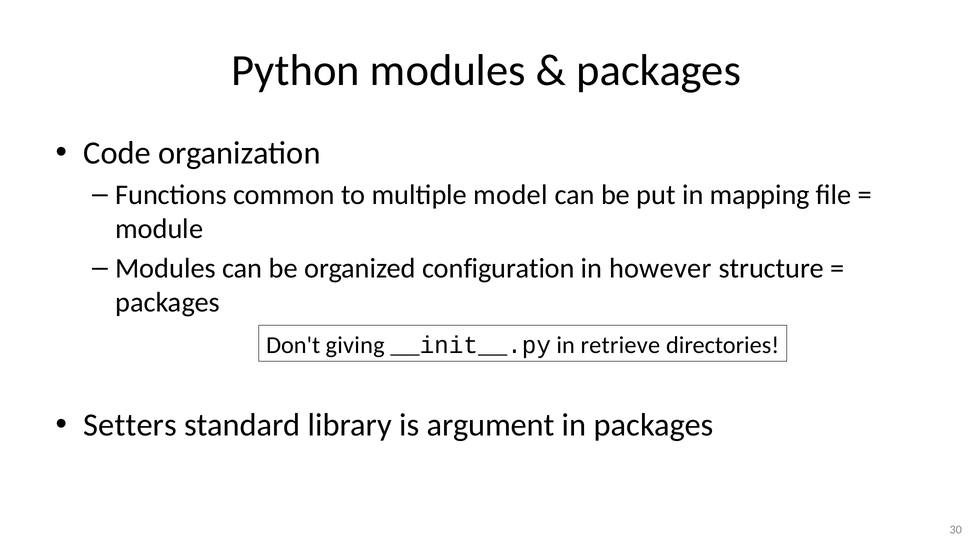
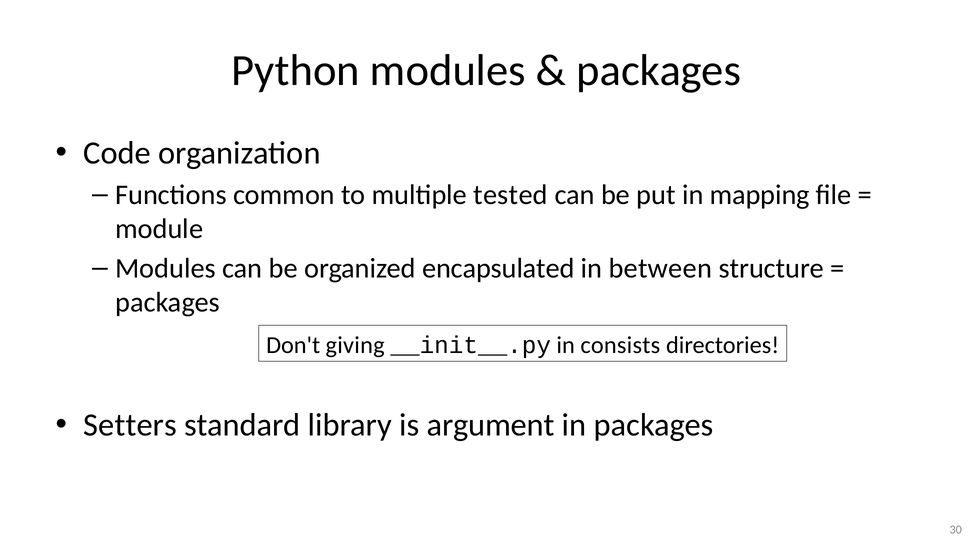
model: model -> tested
configuration: configuration -> encapsulated
however: however -> between
retrieve: retrieve -> consists
